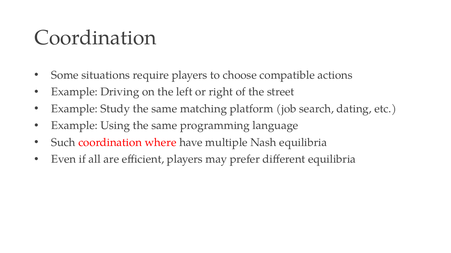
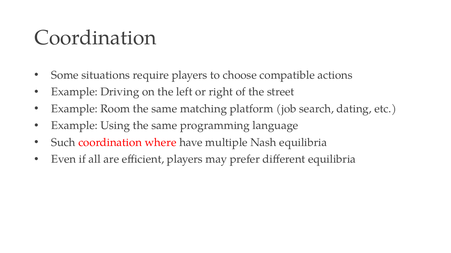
Study: Study -> Room
